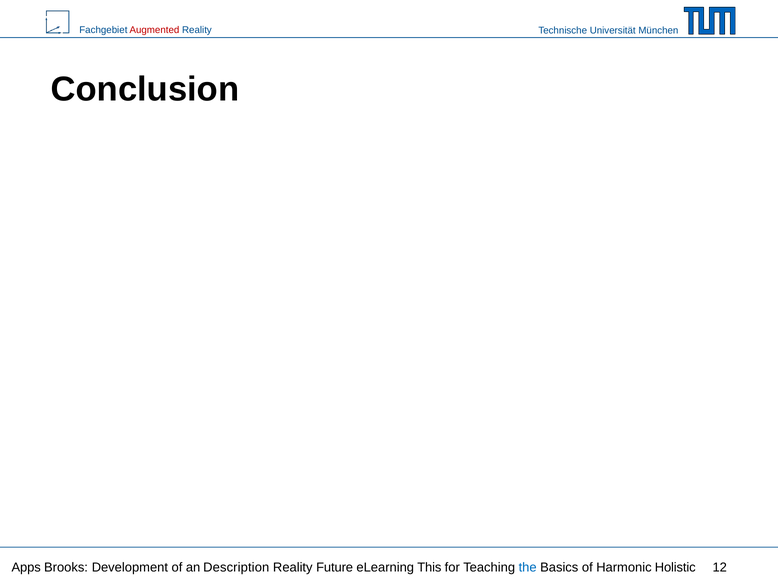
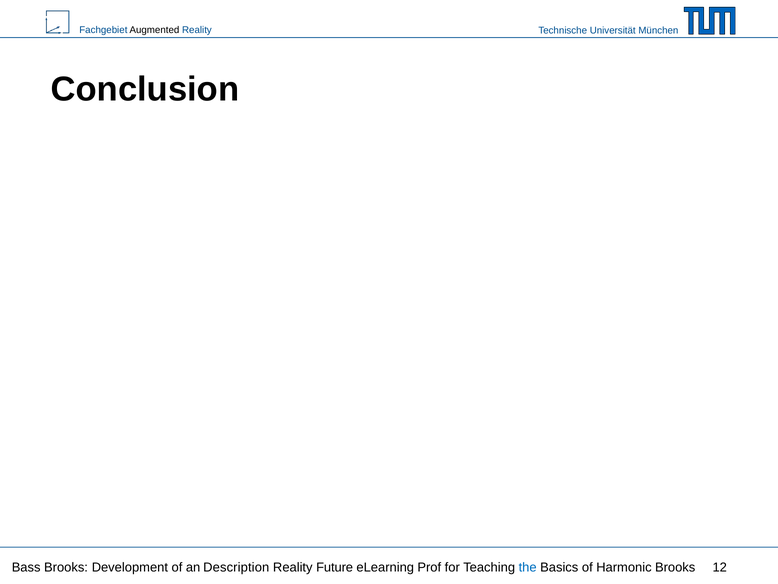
Augmented colour: red -> black
Apps: Apps -> Bass
This: This -> Prof
Harmonic Holistic: Holistic -> Brooks
